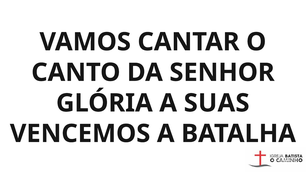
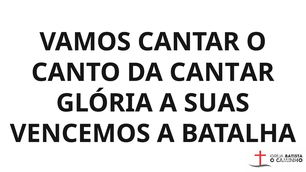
DA SENHOR: SENHOR -> CANTAR
